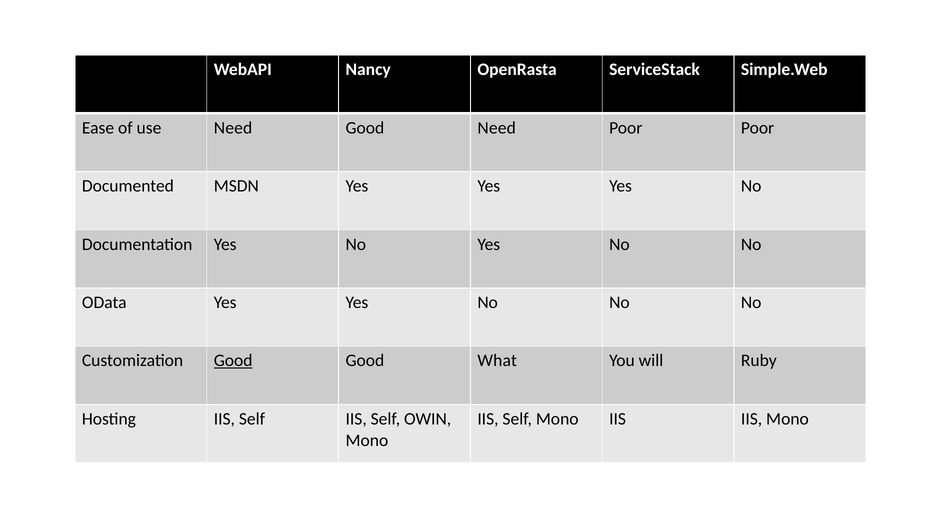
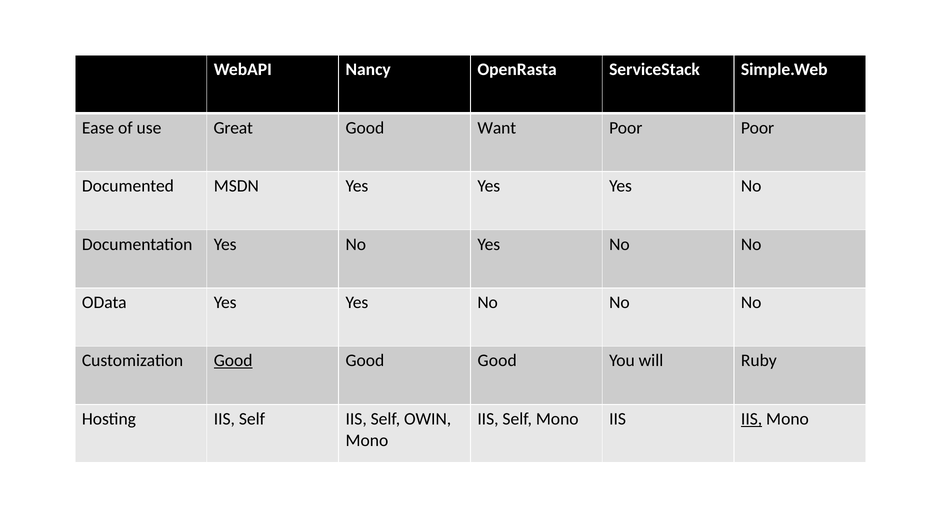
use Need: Need -> Great
Good Need: Need -> Want
What at (497, 361): What -> Good
IIS at (752, 419) underline: none -> present
